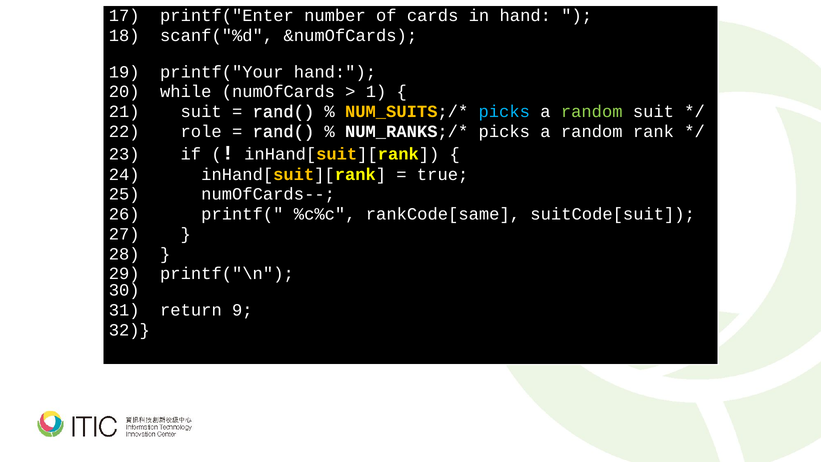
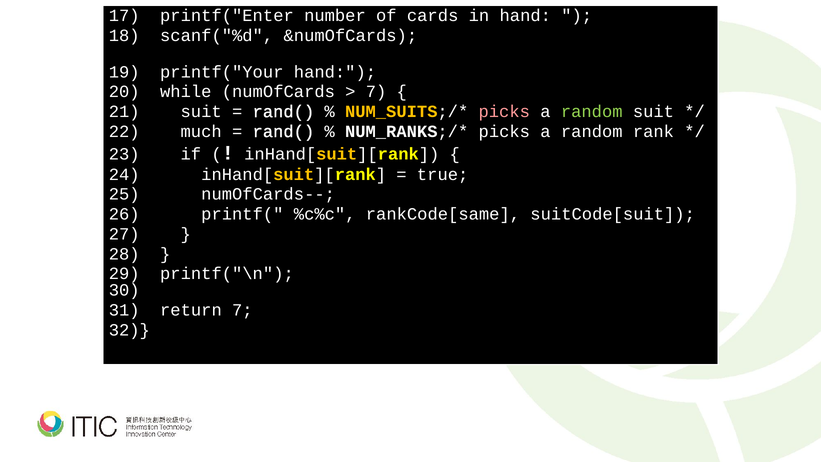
1 at (376, 92): 1 -> 7
picks at (504, 112) colour: light blue -> pink
role: role -> much
return 9: 9 -> 7
